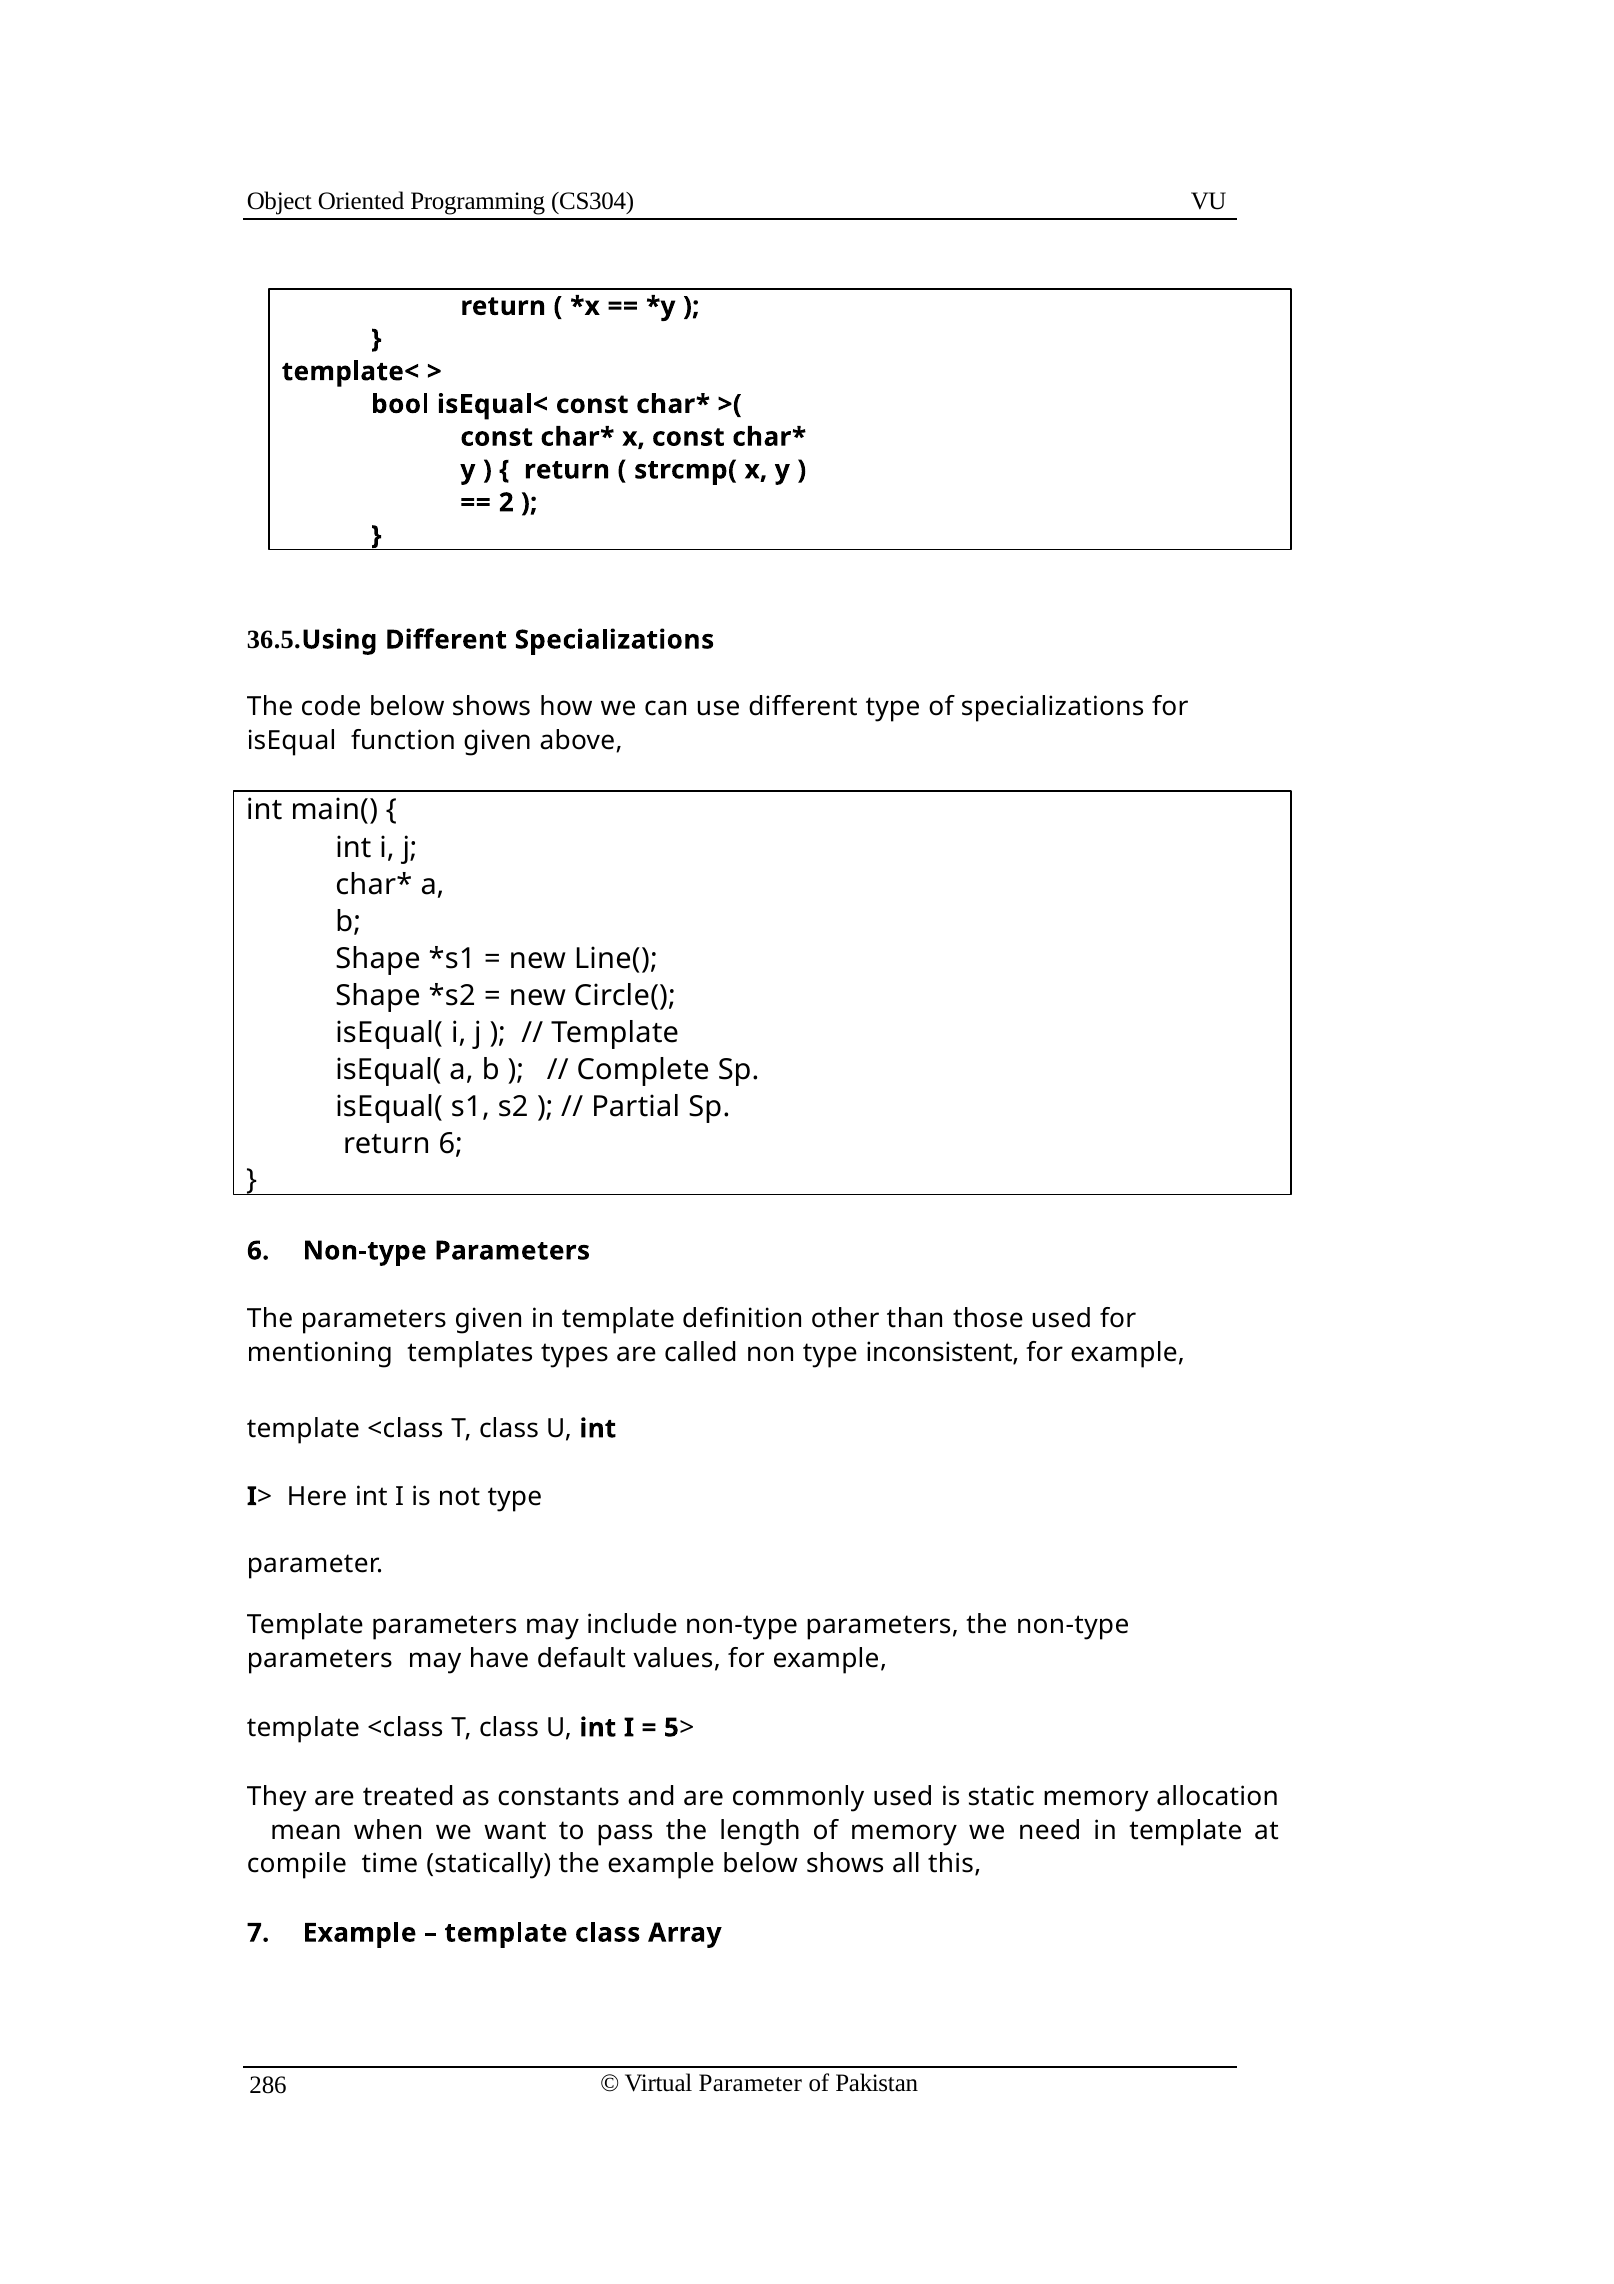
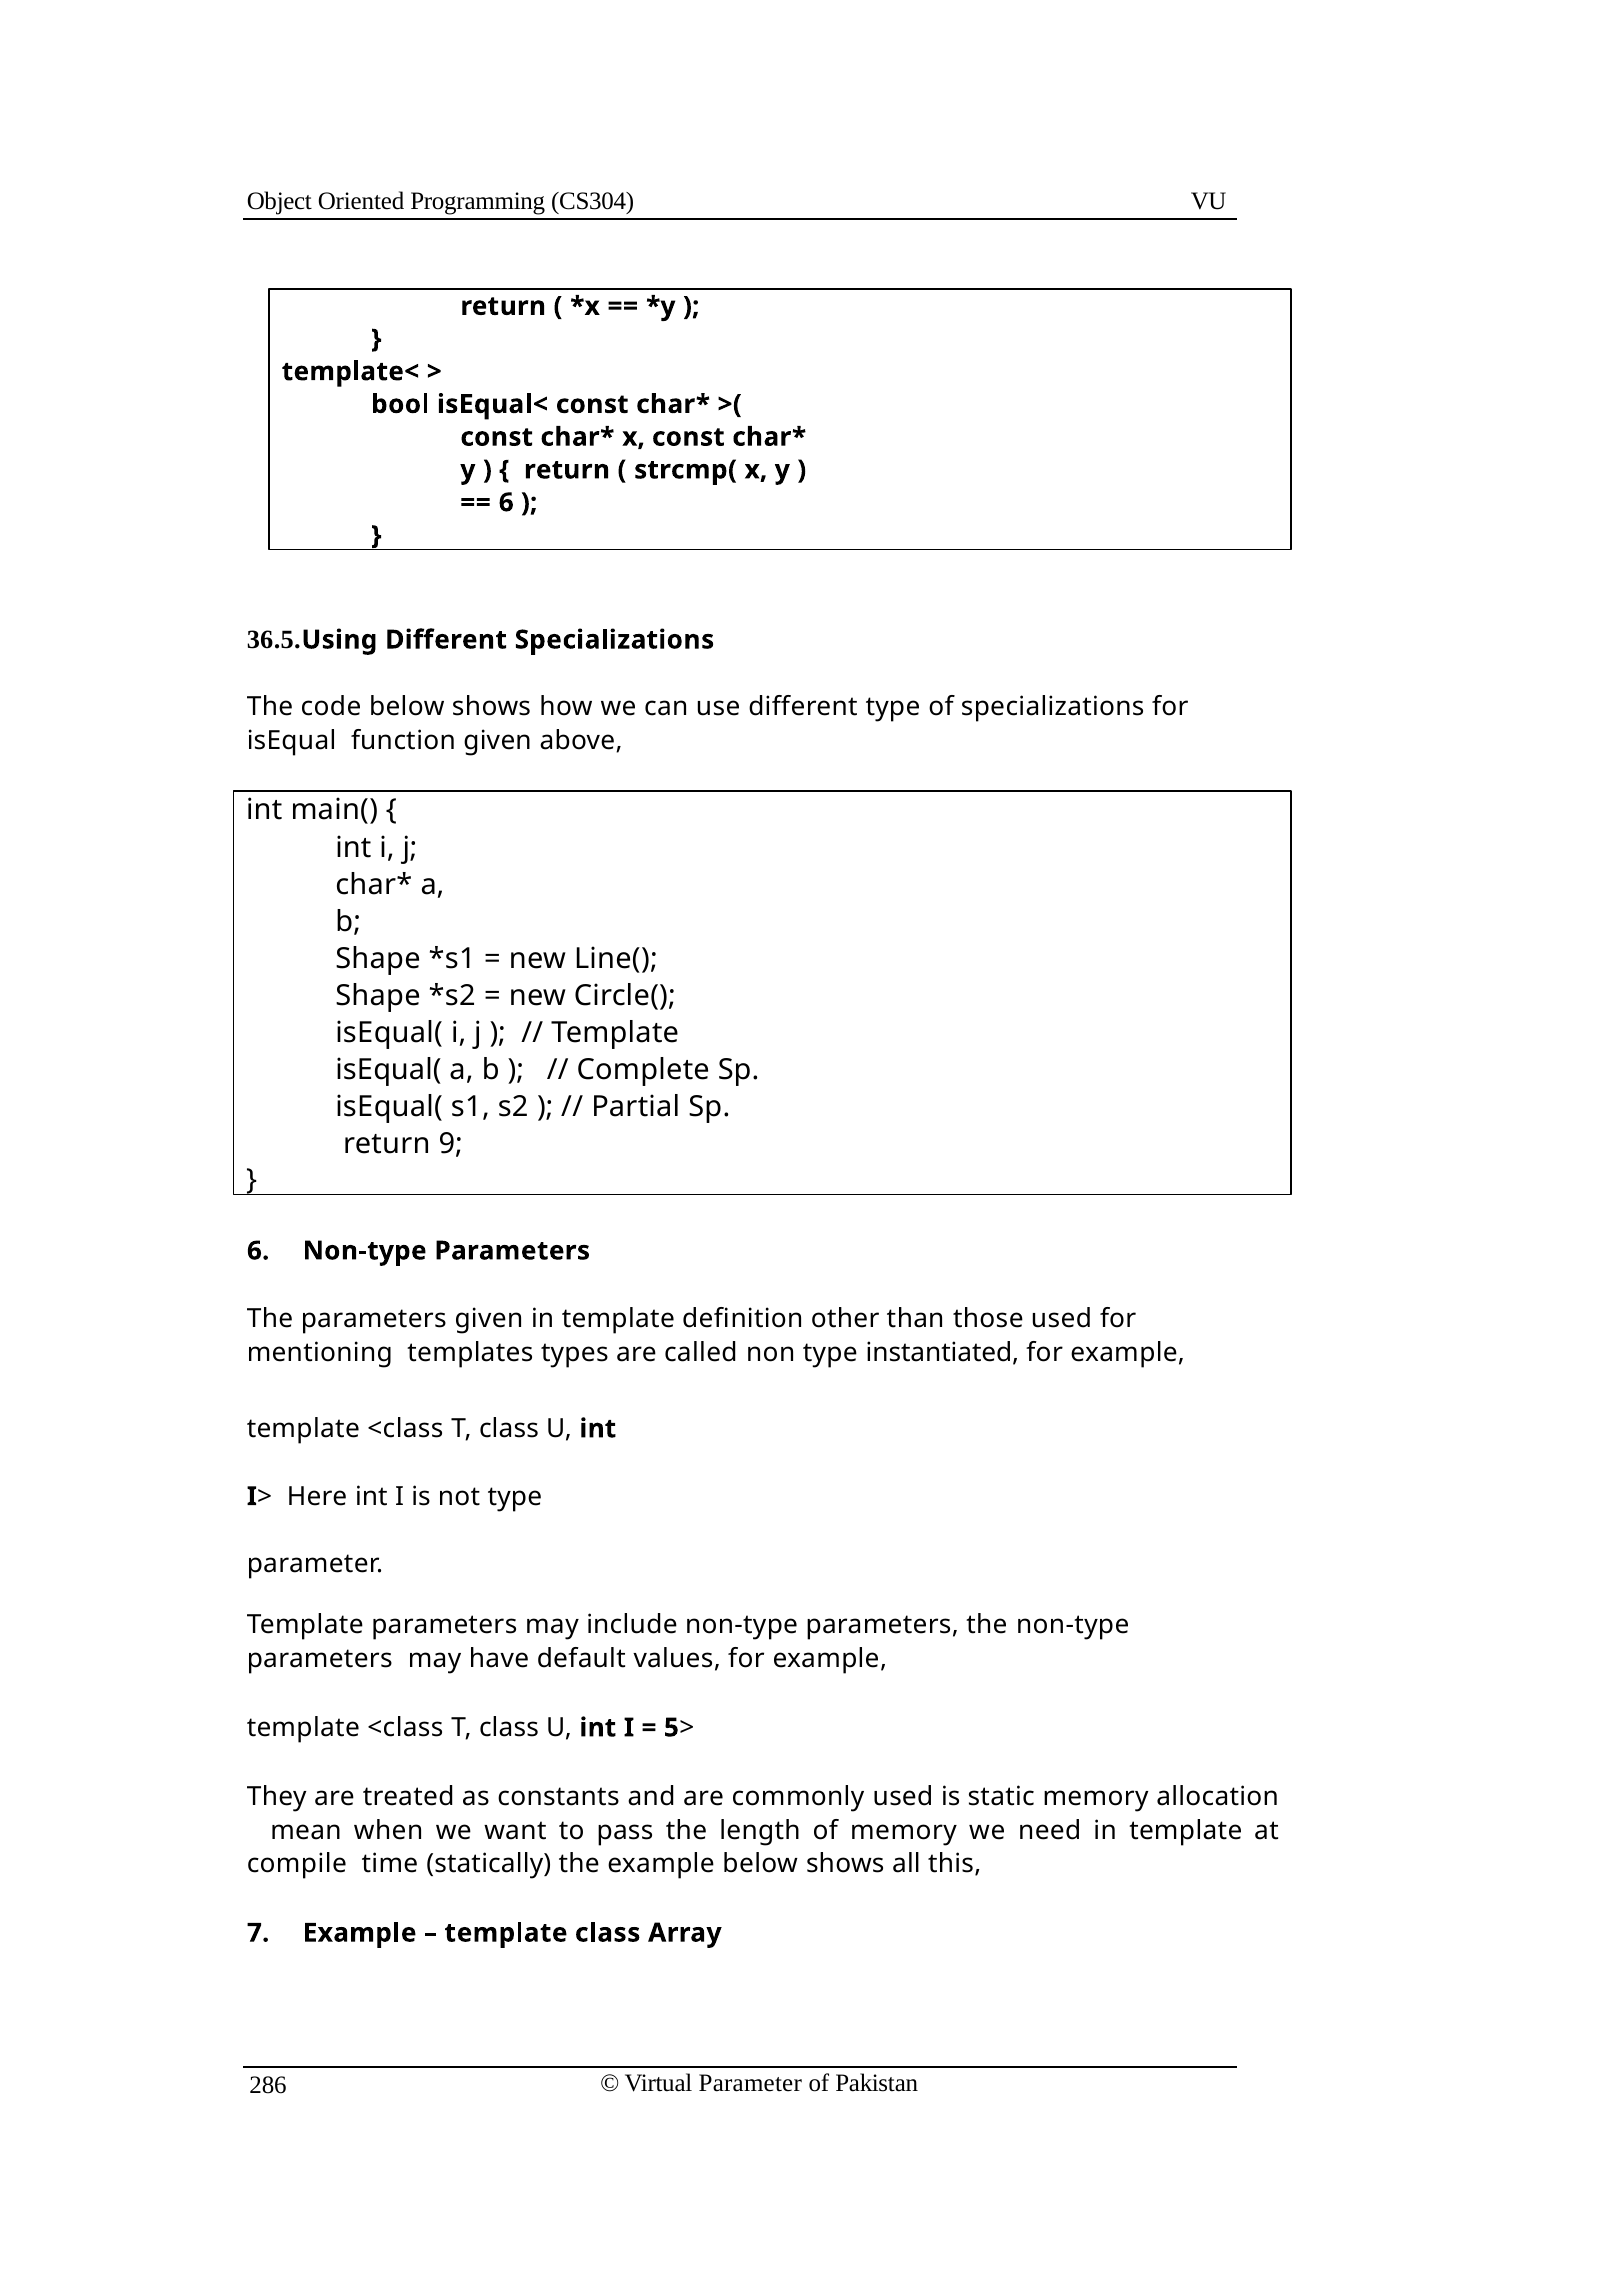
2 at (506, 503): 2 -> 6
return 6: 6 -> 9
inconsistent: inconsistent -> instantiated
